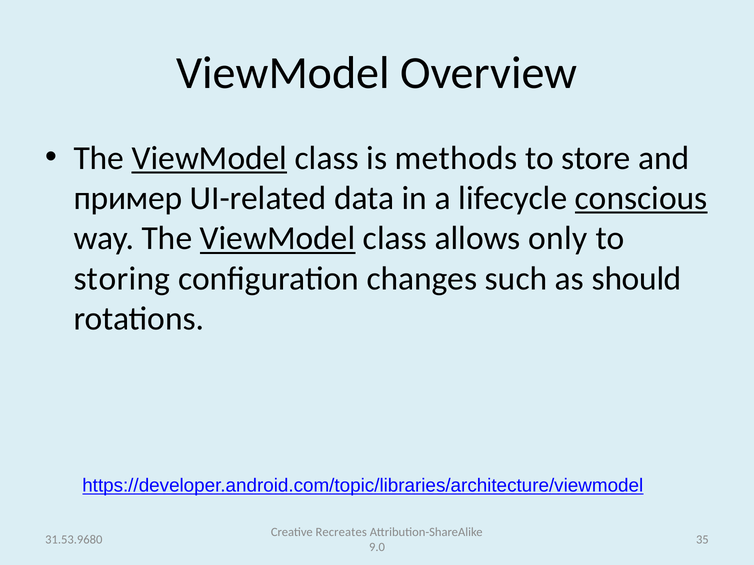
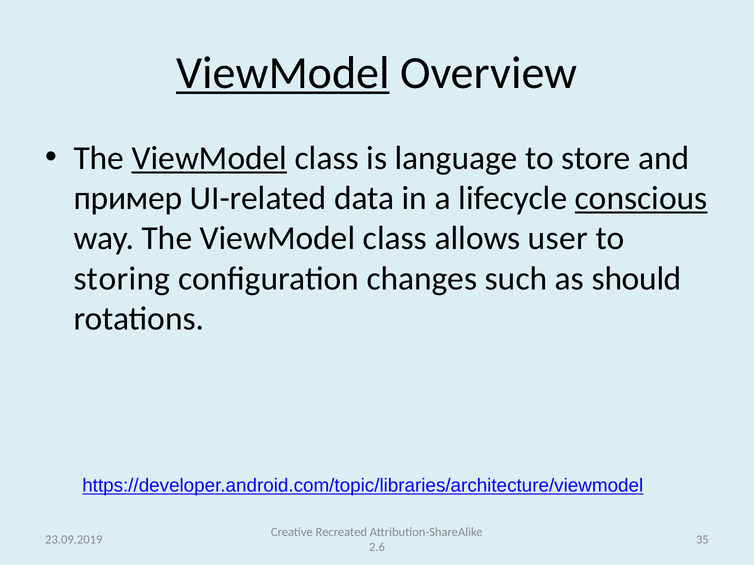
ViewModel at (283, 73) underline: none -> present
methods: methods -> language
ViewModel at (278, 239) underline: present -> none
only: only -> user
Recreates: Recreates -> Recreated
31.53.9680: 31.53.9680 -> 23.09.2019
9.0: 9.0 -> 2.6
